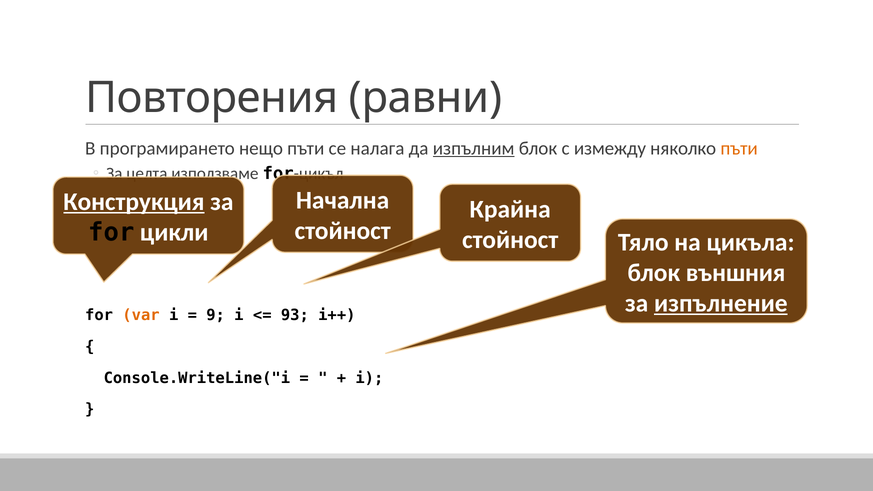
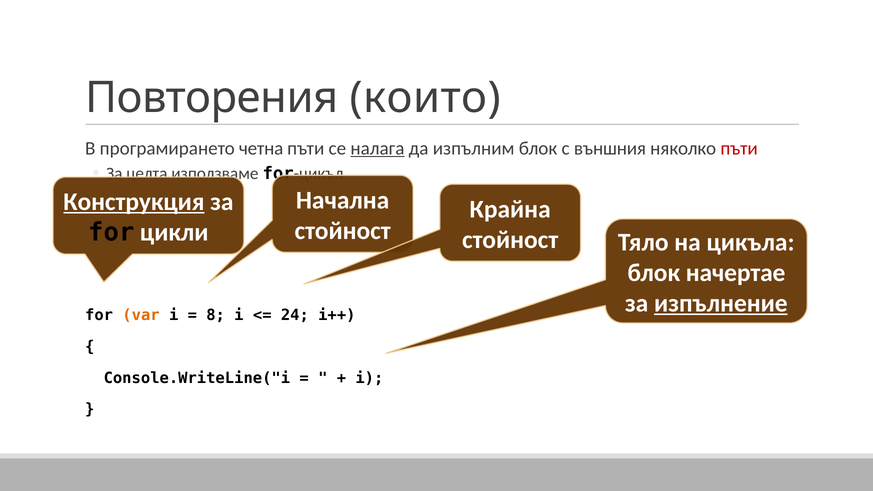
равни: равни -> които
нещо: нещо -> четна
налага underline: none -> present
изпълним underline: present -> none
измежду: измежду -> външния
пъти at (739, 148) colour: orange -> red
външния: външния -> начертае
9: 9 -> 8
93: 93 -> 24
